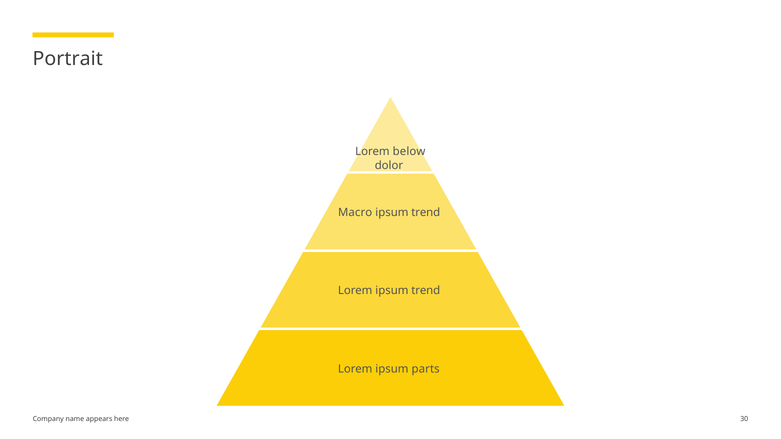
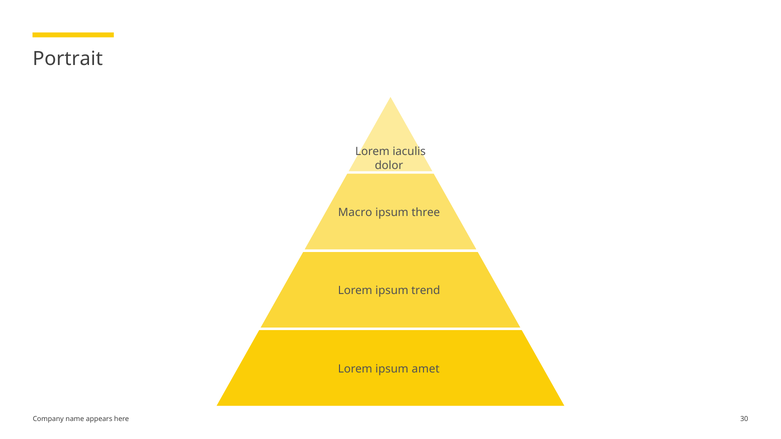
below: below -> iaculis
trend at (426, 213): trend -> three
parts: parts -> amet
